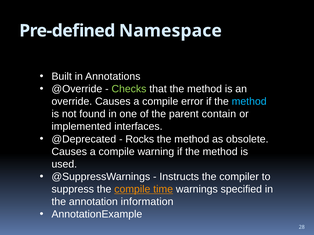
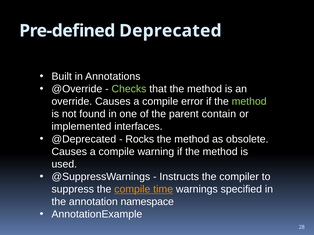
Namespace: Namespace -> Deprecated
method at (249, 102) colour: light blue -> light green
information: information -> namespace
